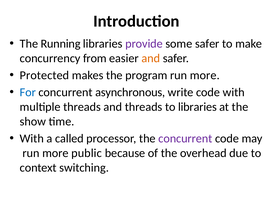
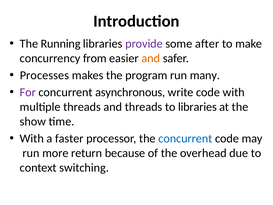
some safer: safer -> after
Protected: Protected -> Processes
program run more: more -> many
For colour: blue -> purple
called: called -> faster
concurrent at (185, 138) colour: purple -> blue
public: public -> return
